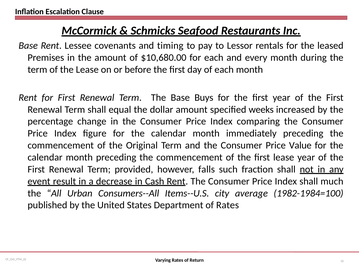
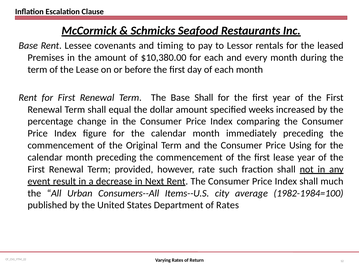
$10,680.00: $10,680.00 -> $10,380.00
Base Buys: Buys -> Shall
Value: Value -> Using
falls: falls -> rate
Cash: Cash -> Next
